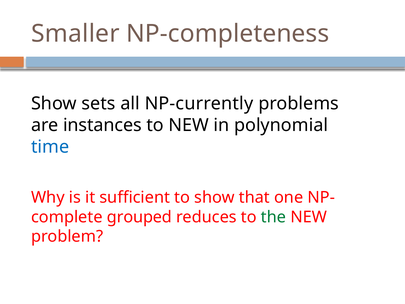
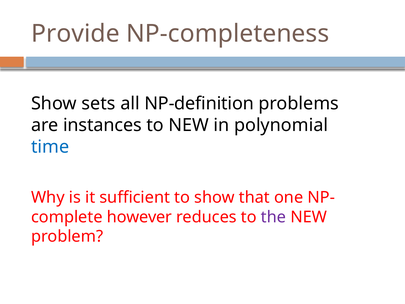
Smaller: Smaller -> Provide
NP-currently: NP-currently -> NP-definition
grouped: grouped -> however
the colour: green -> purple
